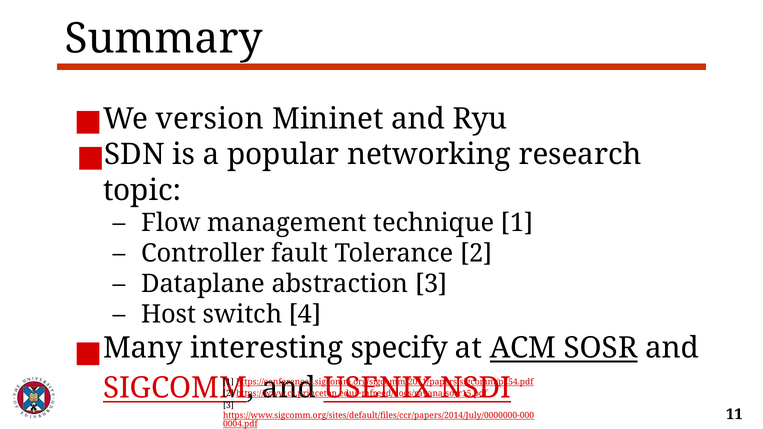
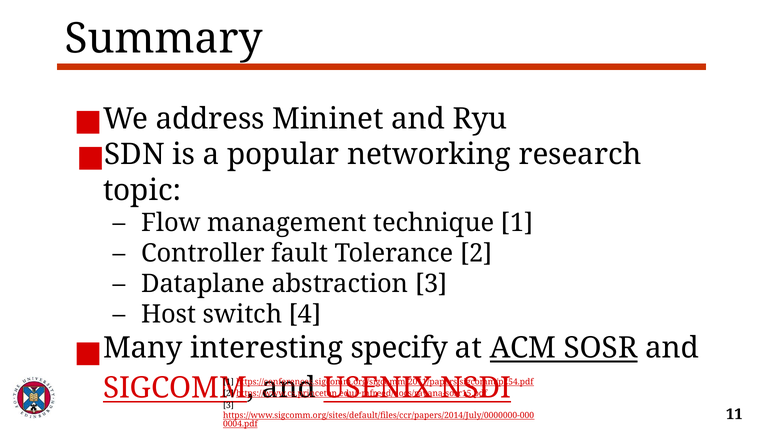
version: version -> address
